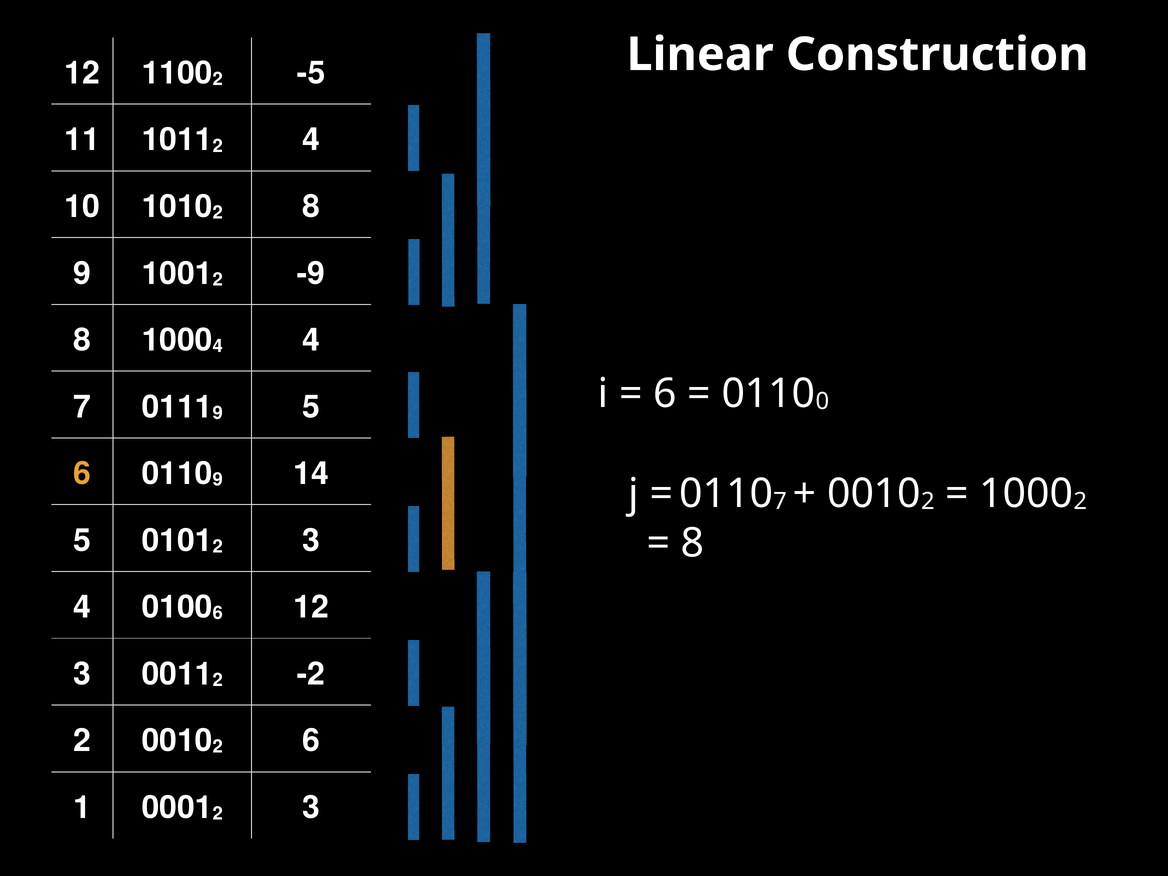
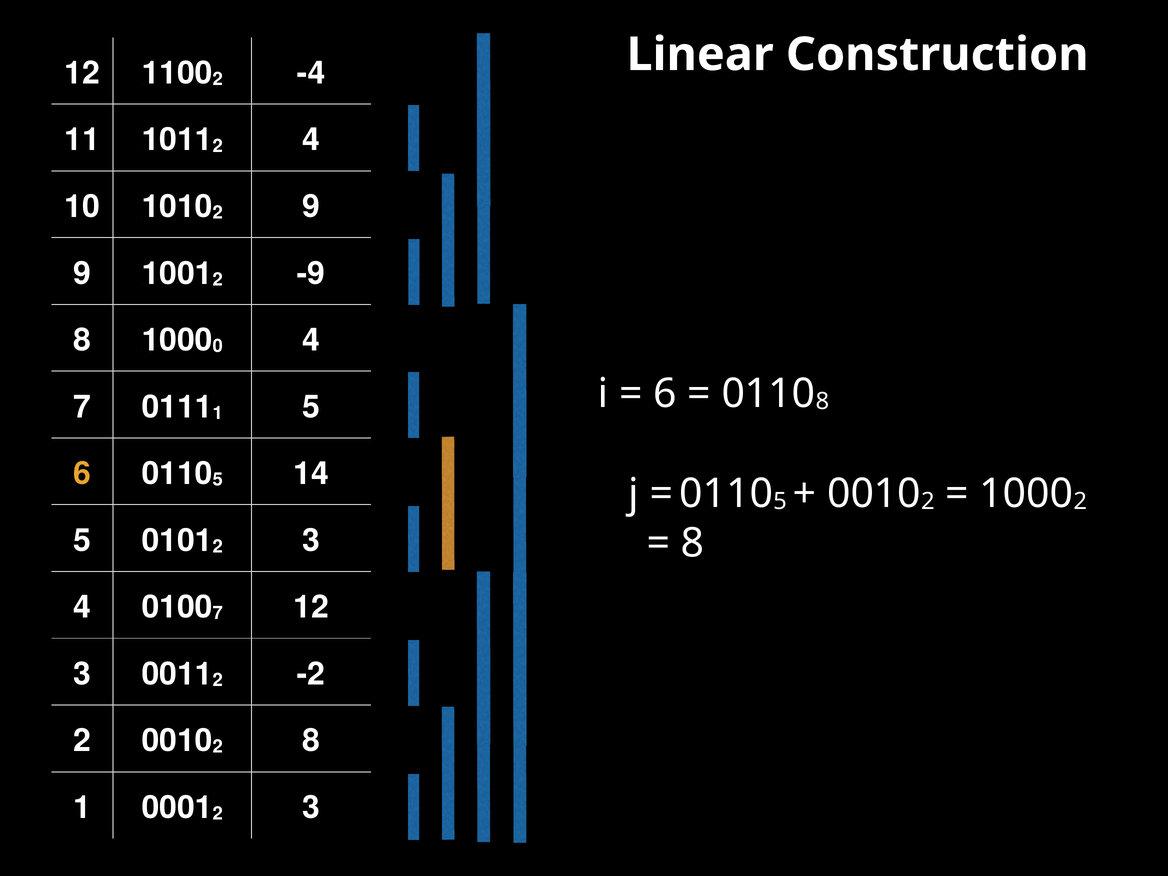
-5: -5 -> -4
2 8: 8 -> 9
4 at (218, 346): 4 -> 0
0 at (822, 401): 0 -> 8
9 at (218, 413): 9 -> 1
9 at (218, 480): 9 -> 5
7 at (780, 502): 7 -> 5
6 at (218, 613): 6 -> 7
2 6: 6 -> 8
